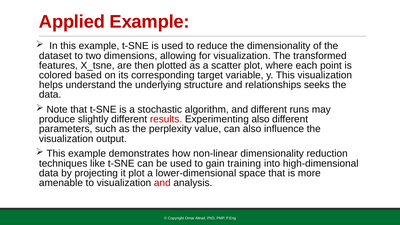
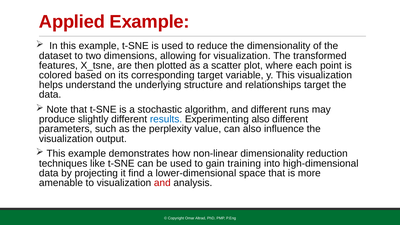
relationships seeks: seeks -> target
results colour: red -> blue
it plot: plot -> find
